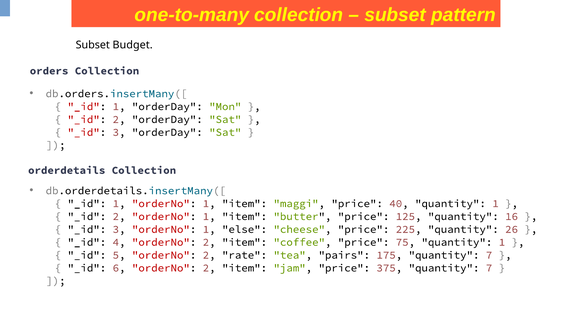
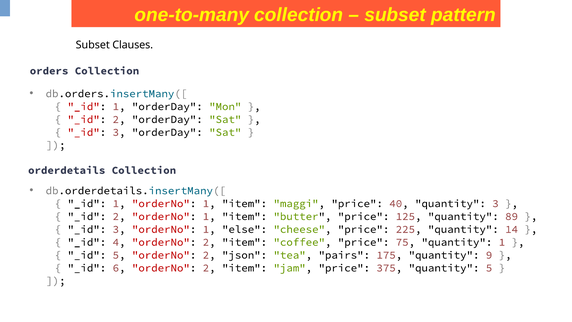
Budget: Budget -> Clauses
40 quantity 1: 1 -> 3
16: 16 -> 89
26: 26 -> 14
rate: rate -> json
175 quantity 7: 7 -> 9
375 quantity 7: 7 -> 5
